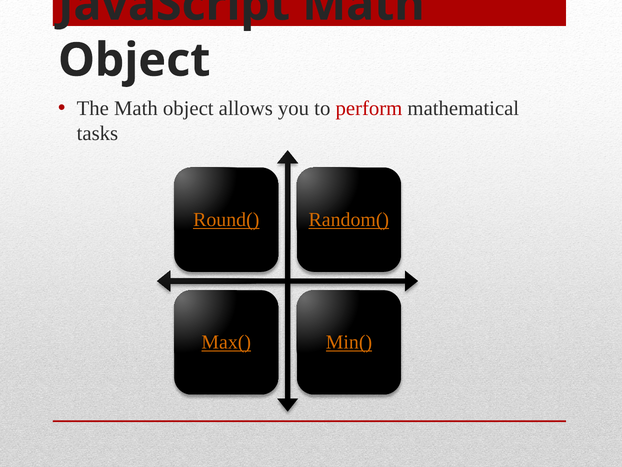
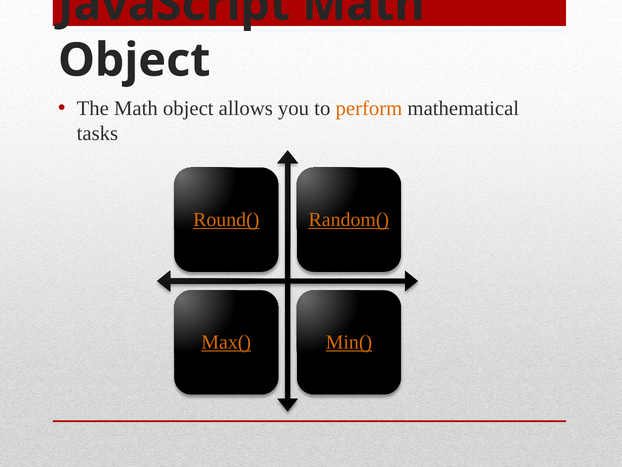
perform colour: red -> orange
